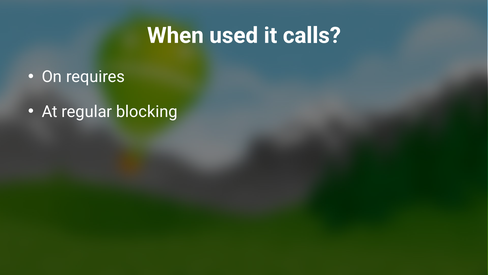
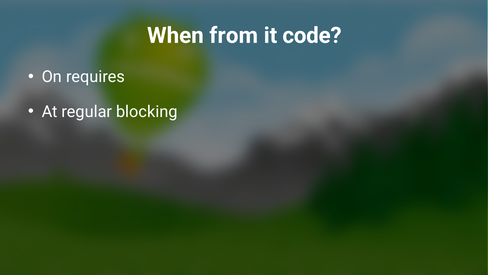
used: used -> from
calls: calls -> code
